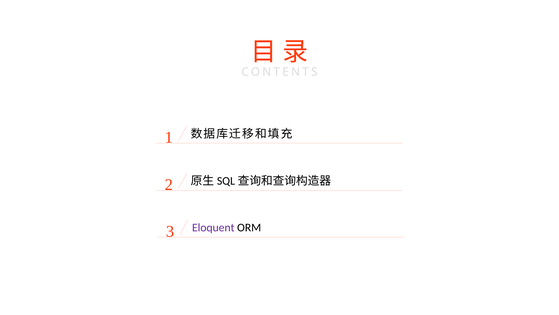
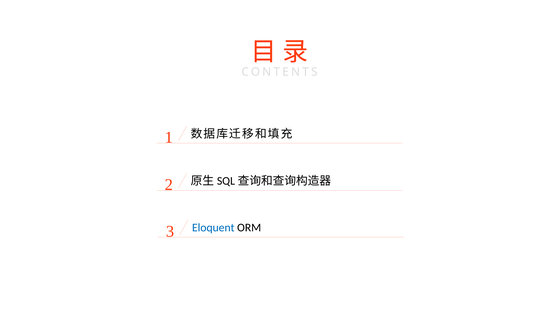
Eloquent colour: purple -> blue
